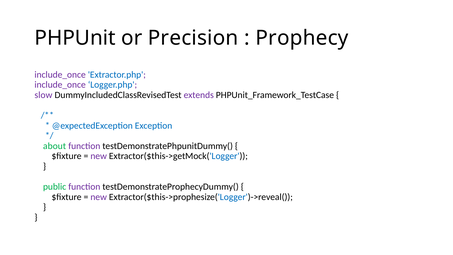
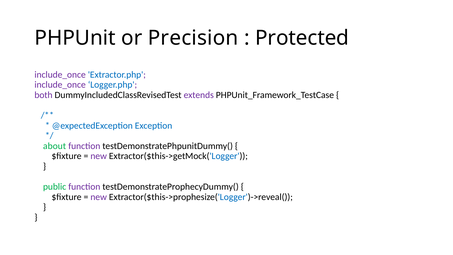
Prophecy: Prophecy -> Protected
slow: slow -> both
